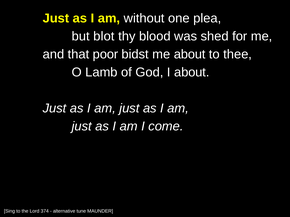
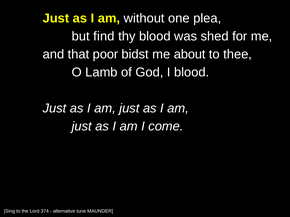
blot: blot -> find
I about: about -> blood
